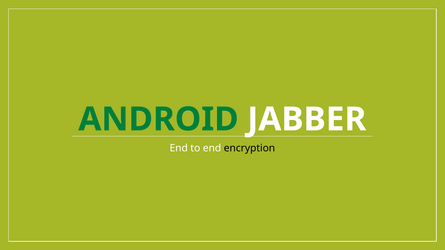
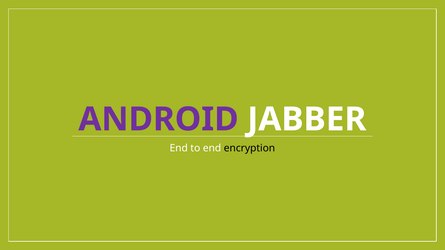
ANDROID colour: green -> purple
